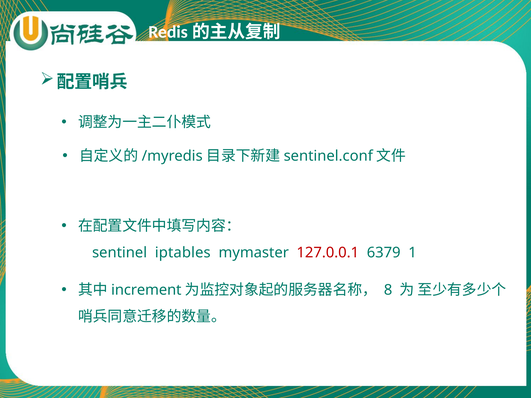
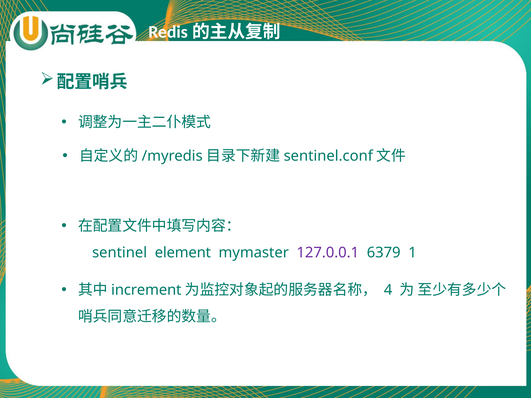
iptables: iptables -> element
127.0.0.1 colour: red -> purple
8: 8 -> 4
